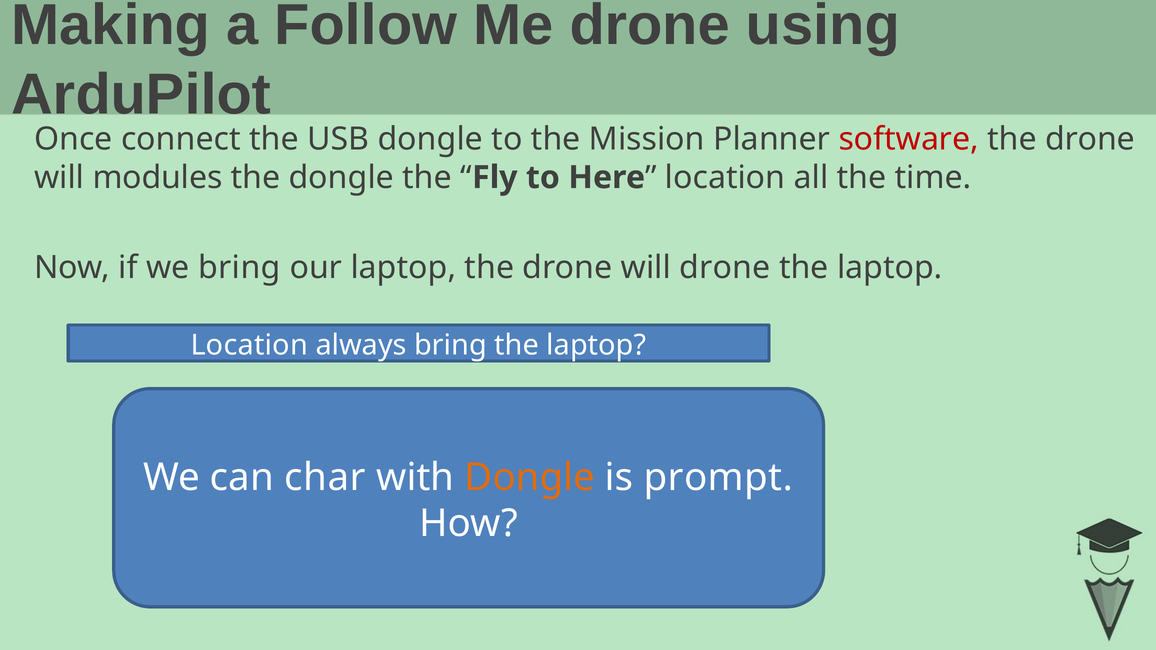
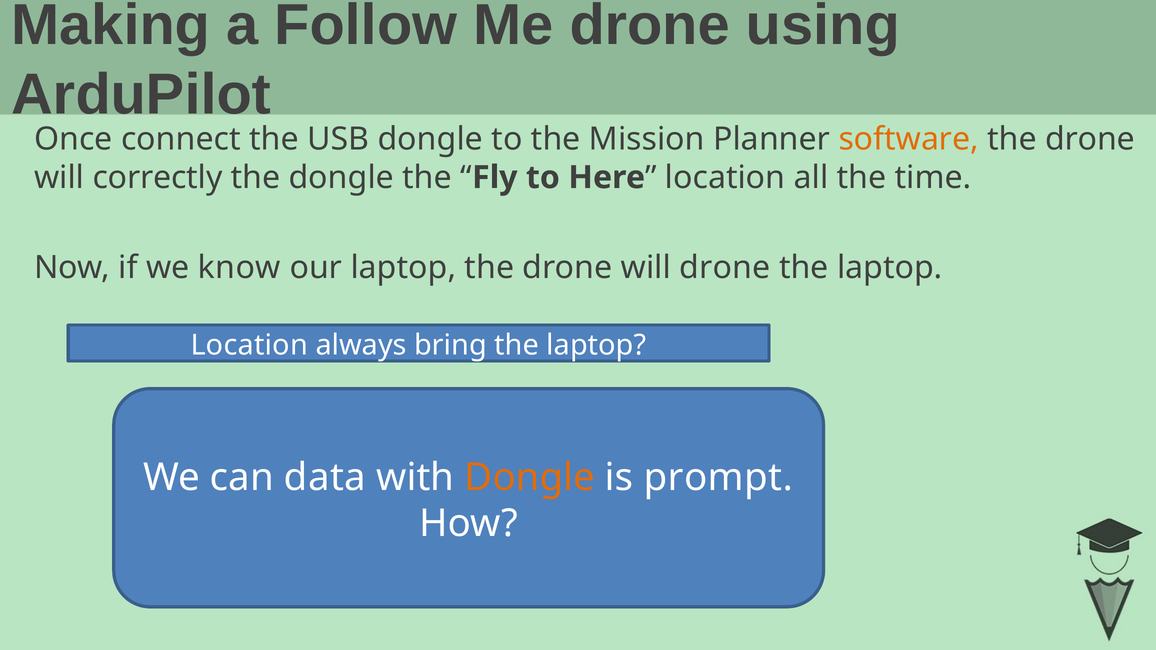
software colour: red -> orange
modules: modules -> correctly
we bring: bring -> know
char: char -> data
